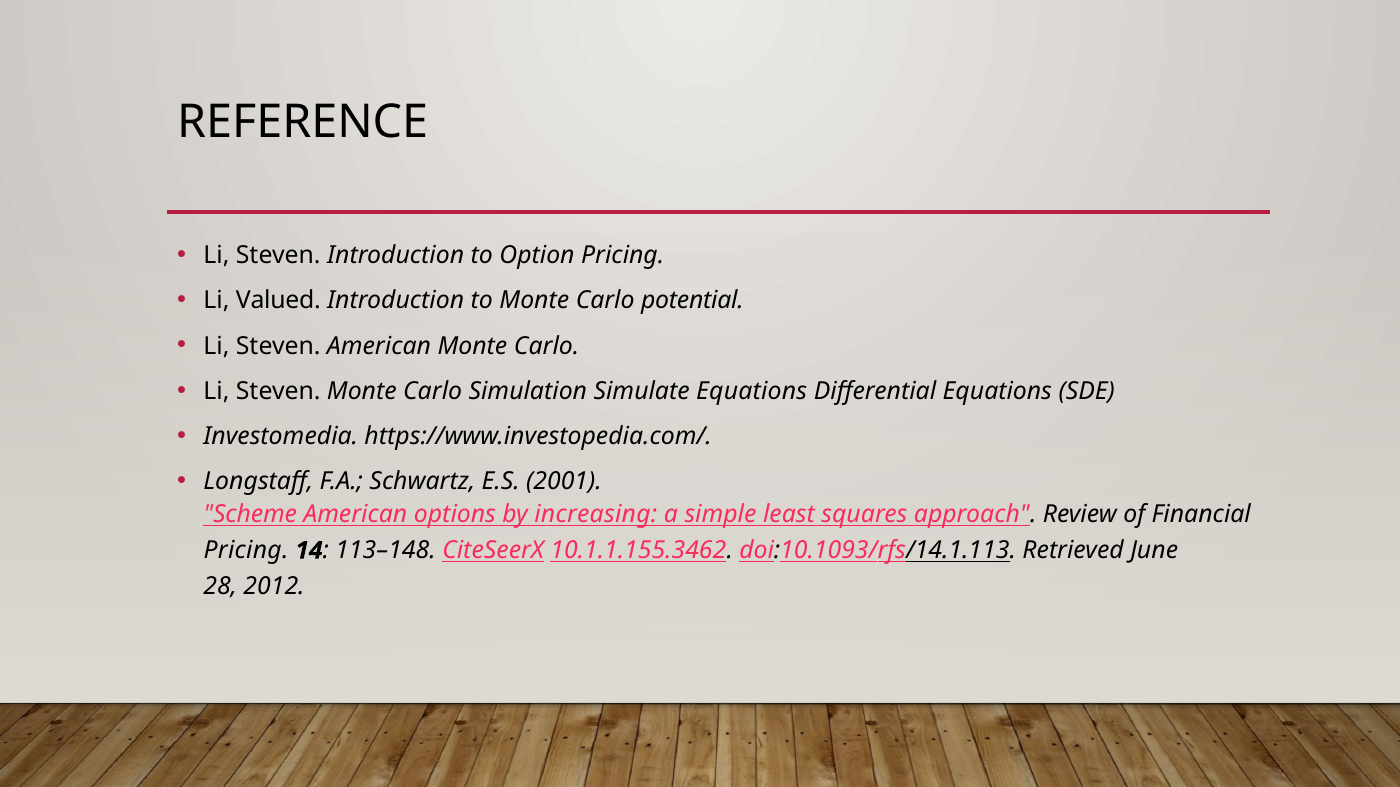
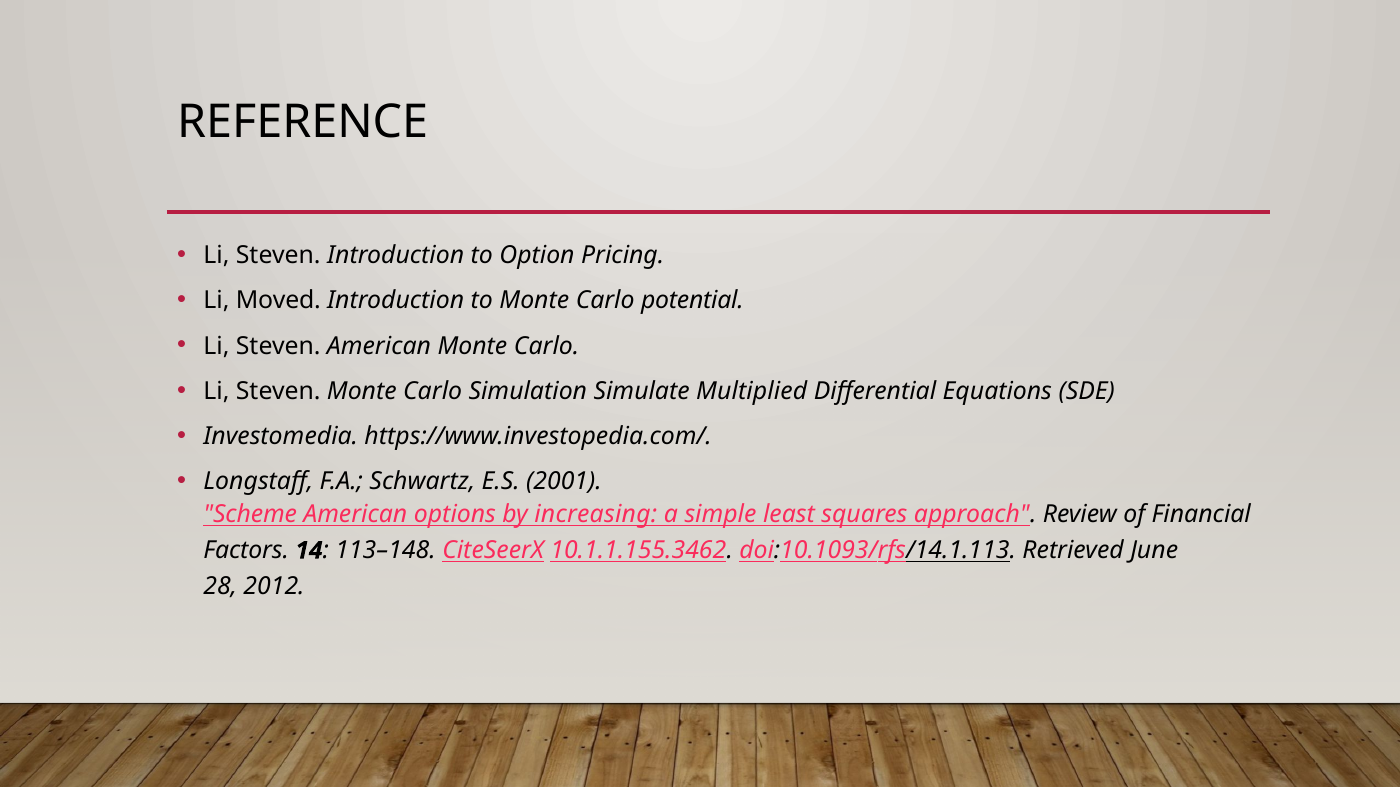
Valued: Valued -> Moved
Simulate Equations: Equations -> Multiplied
Pricing at (246, 551): Pricing -> Factors
